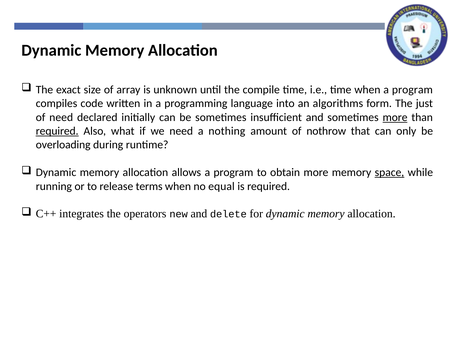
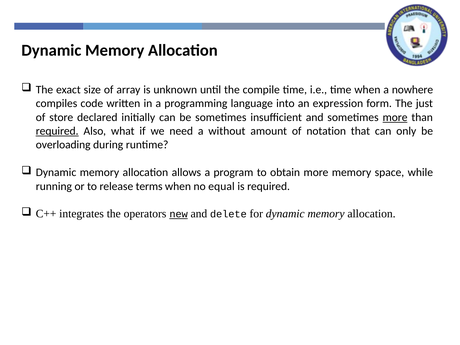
when a program: program -> nowhere
algorithms: algorithms -> expression
of need: need -> store
nothing: nothing -> without
nothrow: nothrow -> notation
space underline: present -> none
new underline: none -> present
